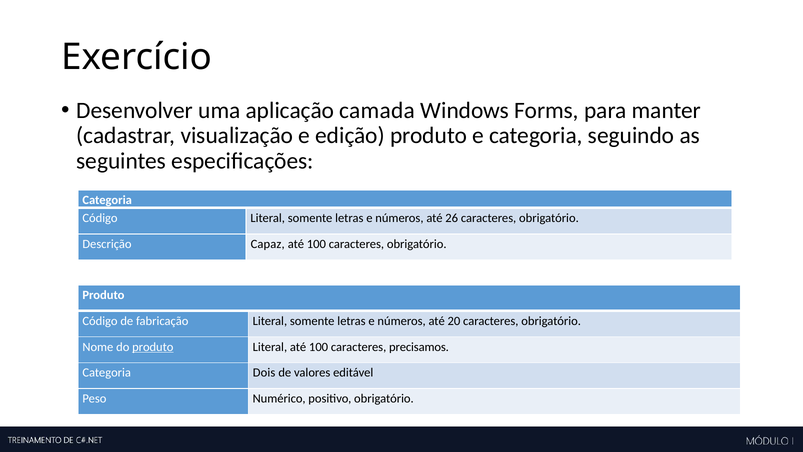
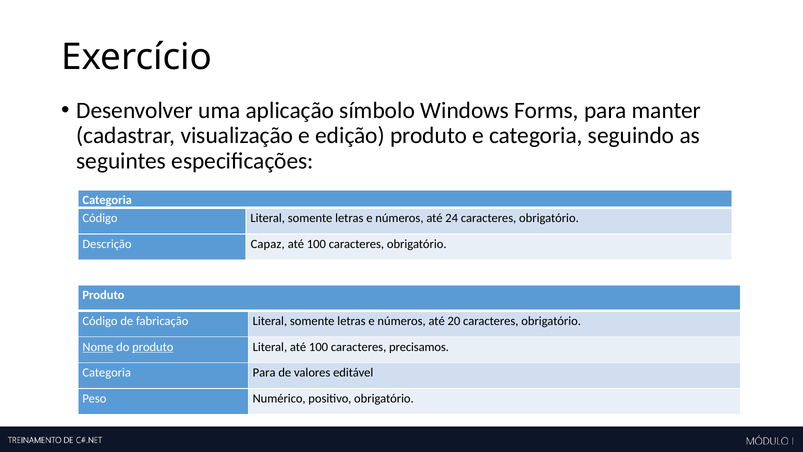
camada: camada -> símbolo
26: 26 -> 24
Nome underline: none -> present
Categoria Dois: Dois -> Para
